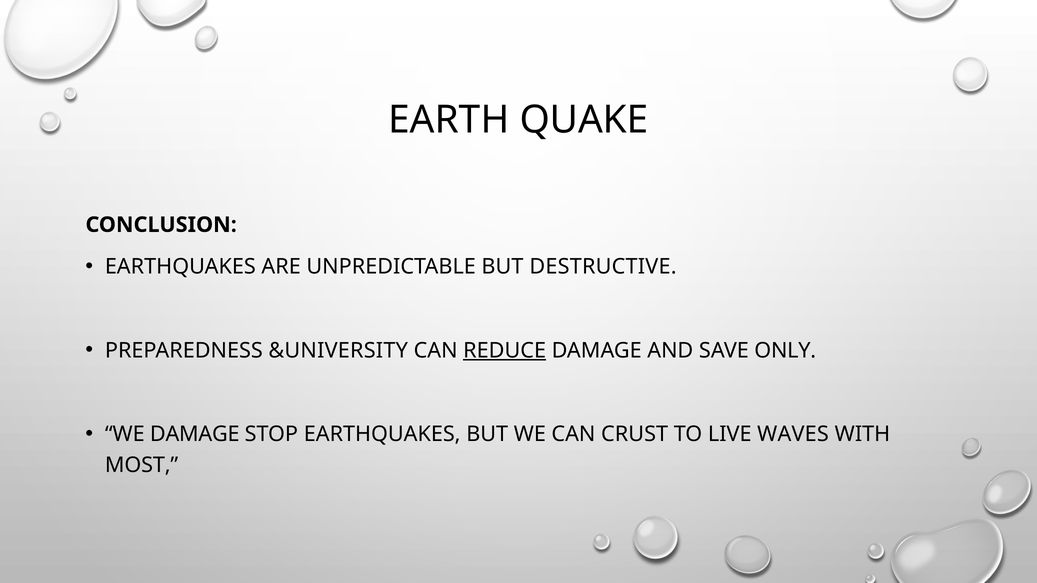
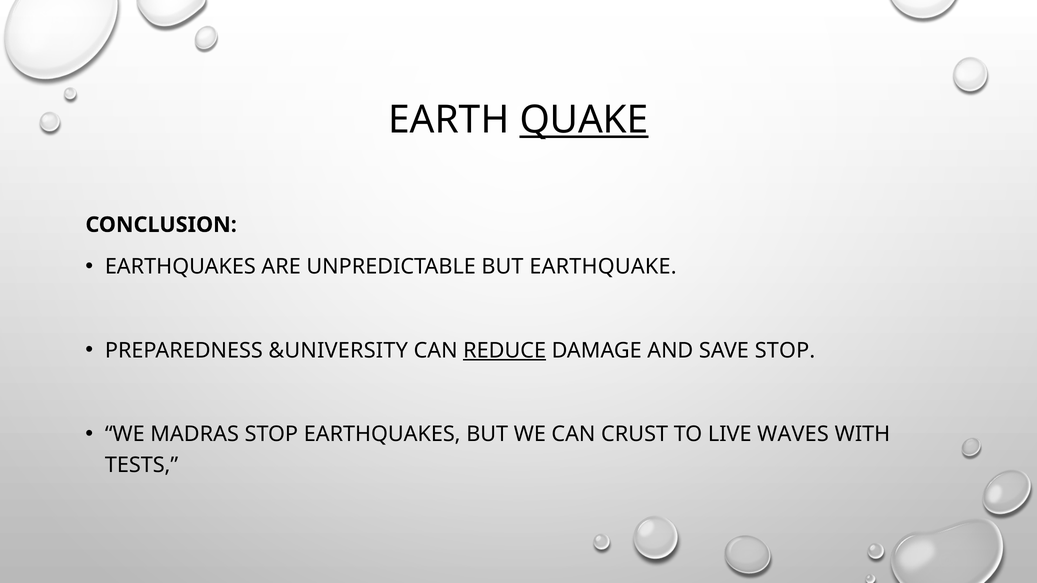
QUAKE underline: none -> present
DESTRUCTIVE: DESTRUCTIVE -> EARTHQUAKE
SAVE ONLY: ONLY -> STOP
WE DAMAGE: DAMAGE -> MADRAS
MOST: MOST -> TESTS
